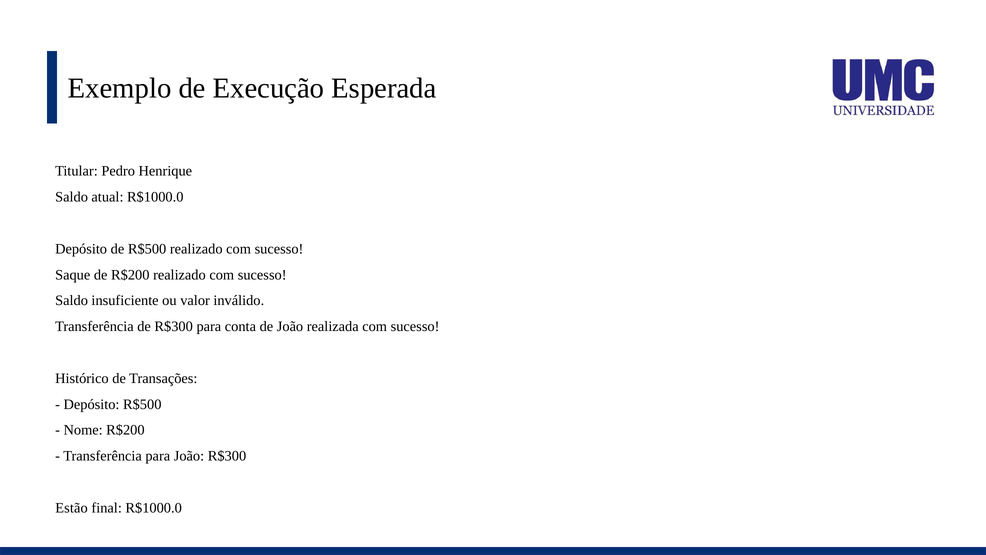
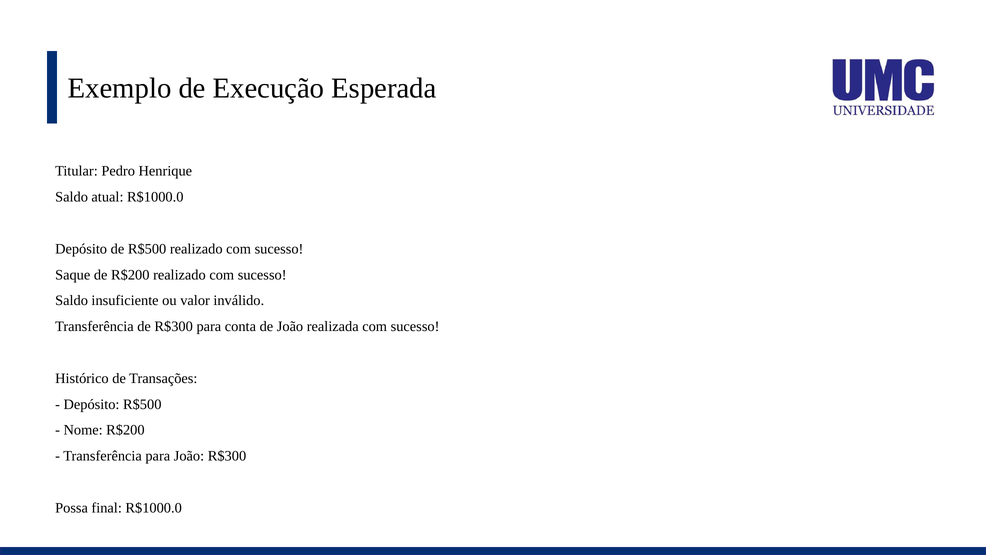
Estão: Estão -> Possa
